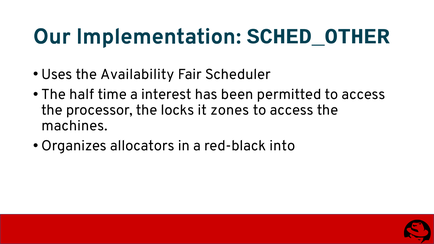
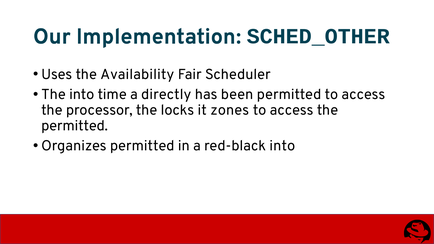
The half: half -> into
interest: interest -> directly
machines at (74, 126): machines -> permitted
Organizes allocators: allocators -> permitted
